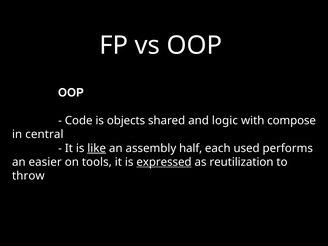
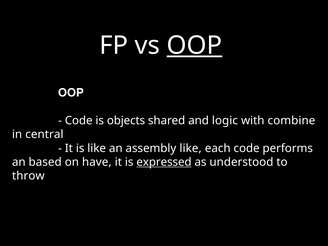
OOP at (194, 45) underline: none -> present
compose: compose -> combine
like at (97, 148) underline: present -> none
assembly half: half -> like
each used: used -> code
easier: easier -> based
tools: tools -> have
reutilization: reutilization -> understood
